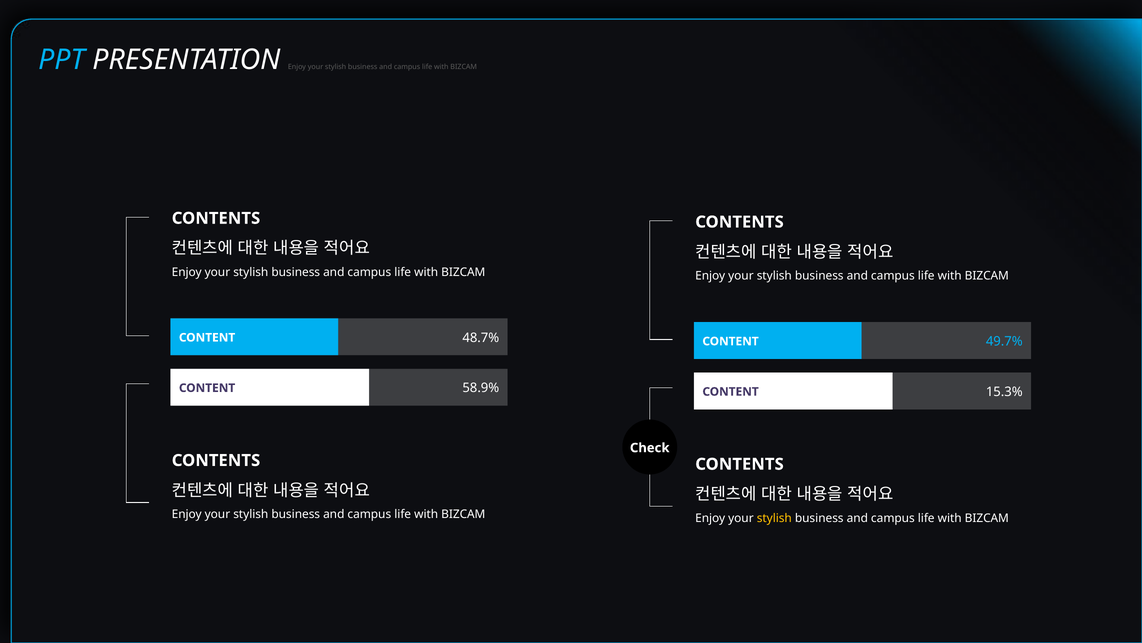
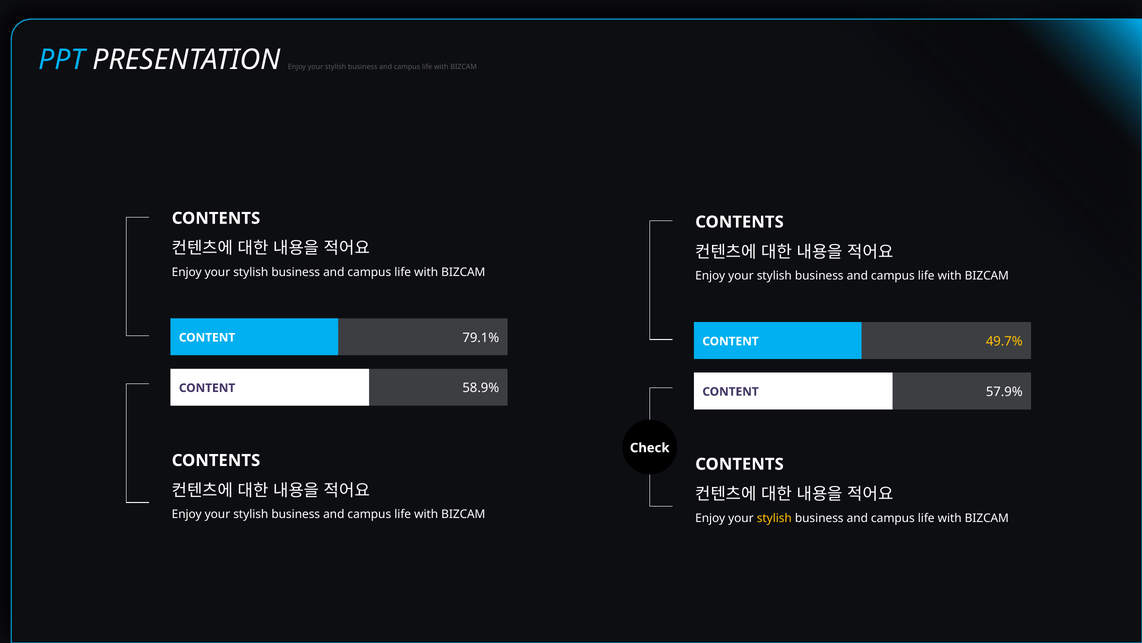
48.7%: 48.7% -> 79.1%
49.7% colour: light blue -> yellow
15.3%: 15.3% -> 57.9%
